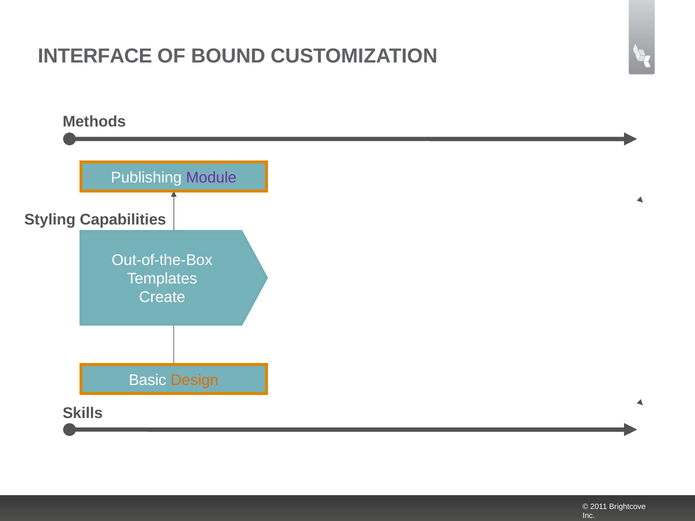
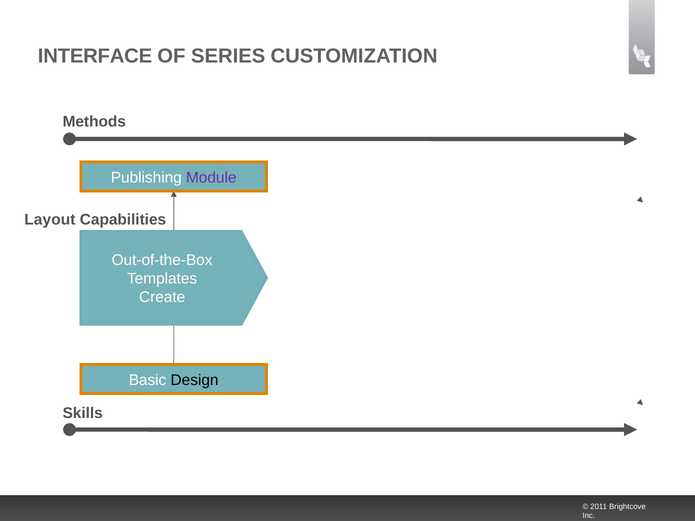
BOUND: BOUND -> SERIES
Styling: Styling -> Layout
Design colour: orange -> black
